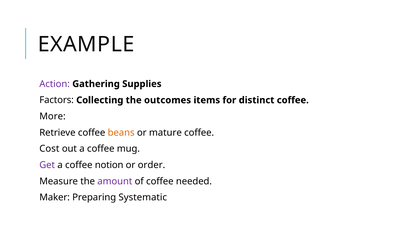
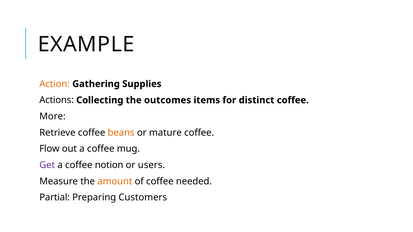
Action colour: purple -> orange
Factors: Factors -> Actions
Cost: Cost -> Flow
order: order -> users
amount colour: purple -> orange
Maker: Maker -> Partial
Systematic: Systematic -> Customers
